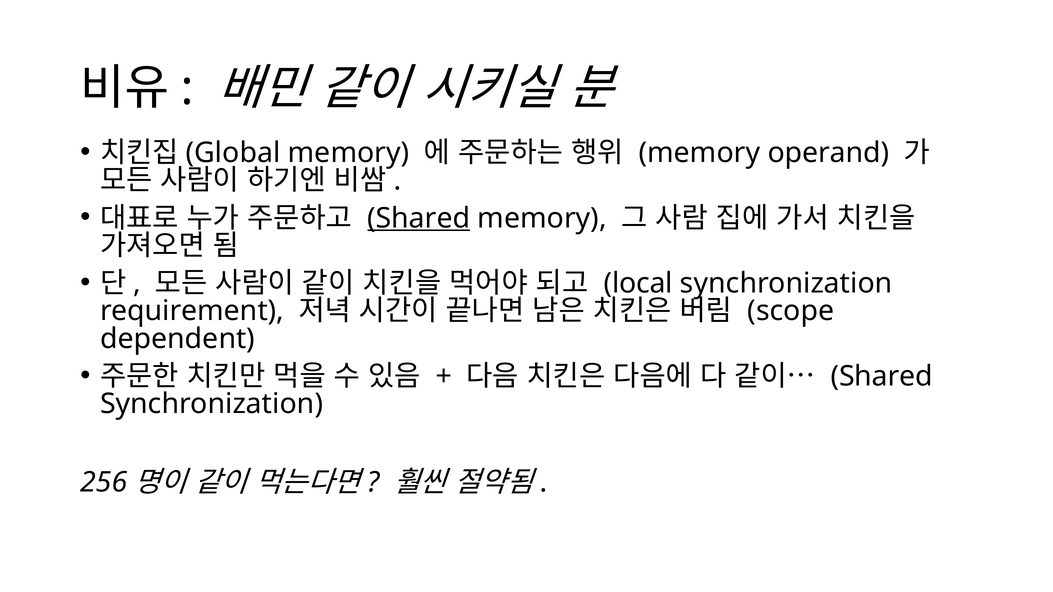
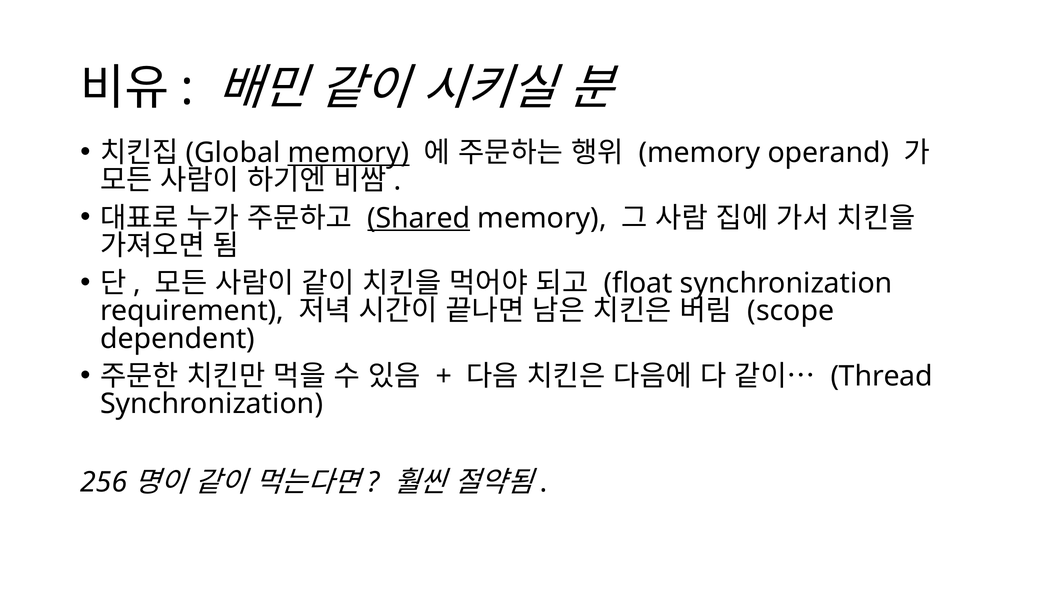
memory at (349, 153) underline: none -> present
local: local -> float
Shared at (882, 376): Shared -> Thread
